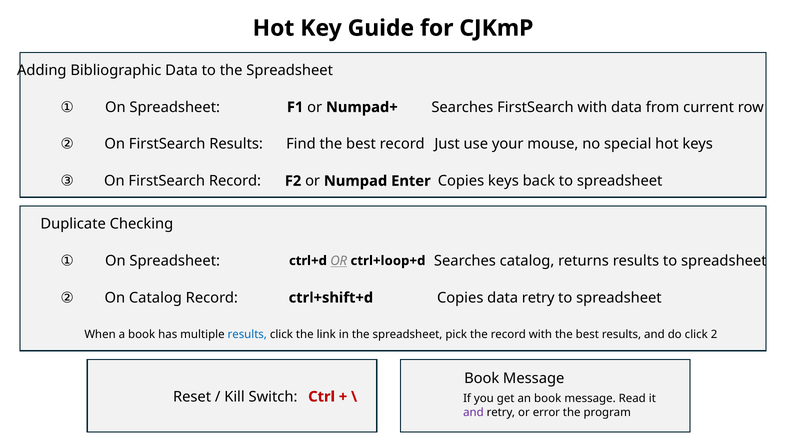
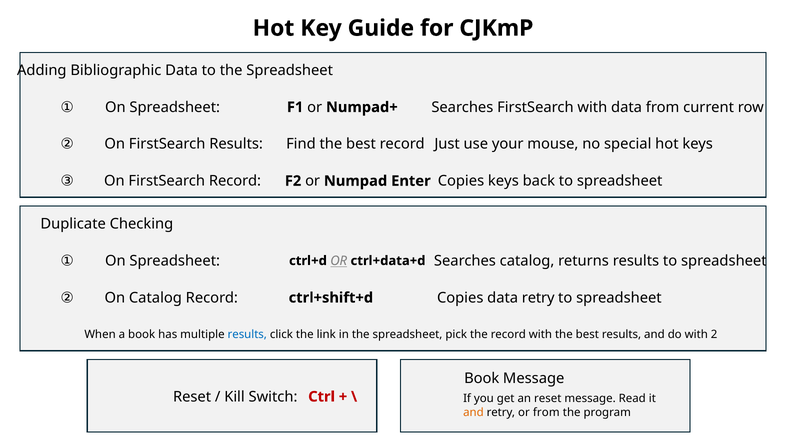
ctrl+loop+d: ctrl+loop+d -> ctrl+data+d
do click: click -> with
an book: book -> reset
and at (473, 412) colour: purple -> orange
or error: error -> from
